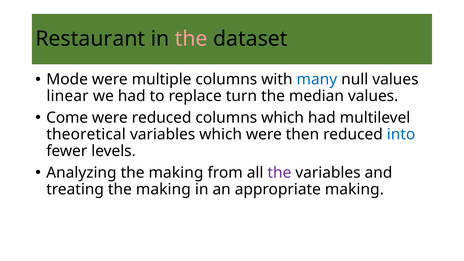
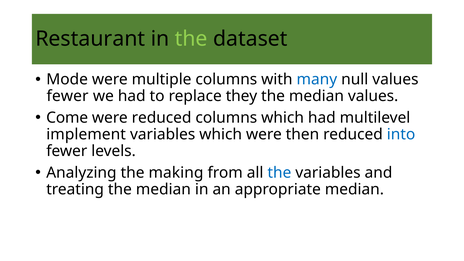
the at (191, 39) colour: pink -> light green
linear at (68, 96): linear -> fewer
turn: turn -> they
theoretical: theoretical -> implement
the at (279, 173) colour: purple -> blue
treating the making: making -> median
appropriate making: making -> median
